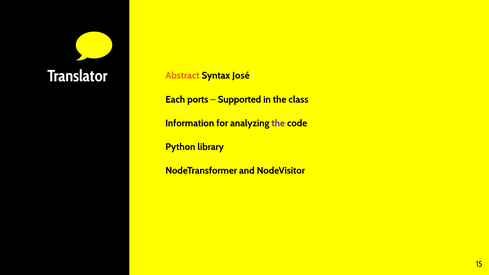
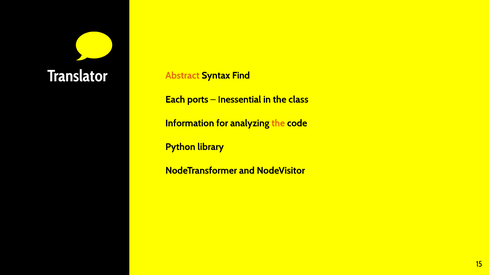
José: José -> Find
Supported: Supported -> Inessential
the at (278, 123) colour: purple -> orange
